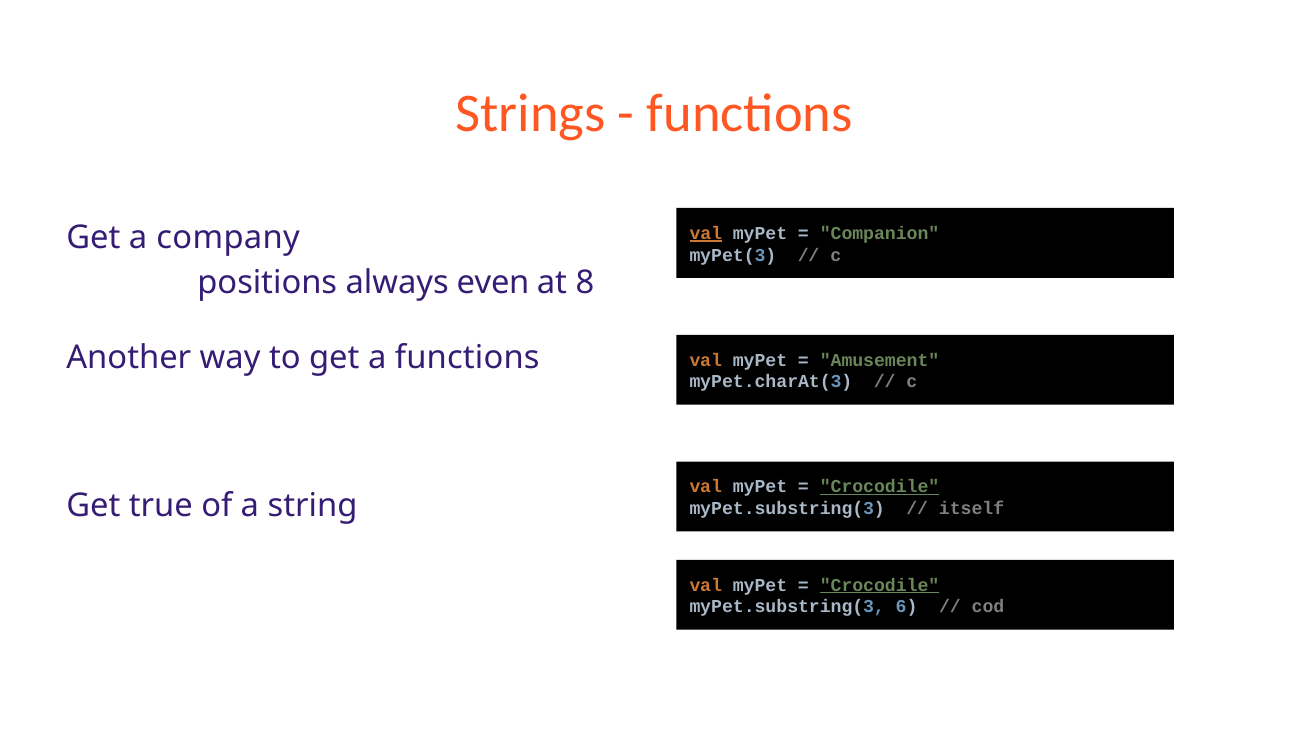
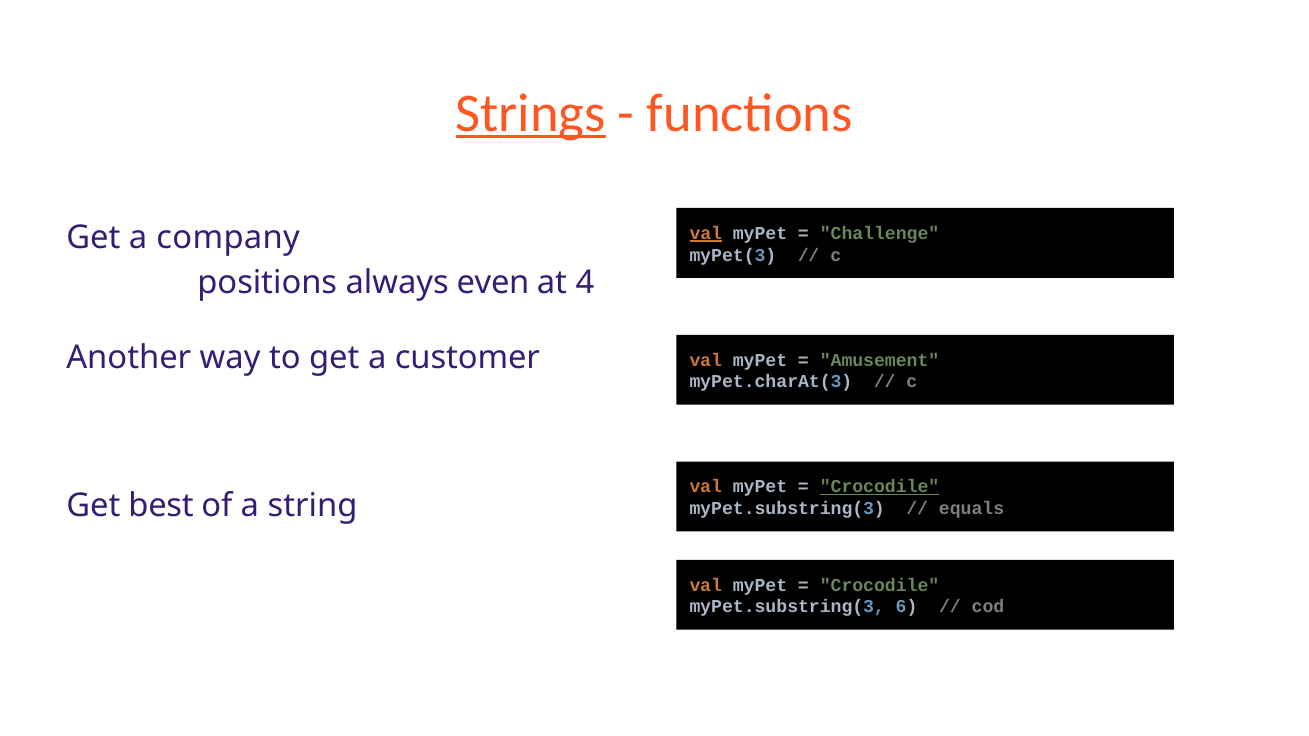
Strings underline: none -> present
Companion: Companion -> Challenge
8: 8 -> 4
a functions: functions -> customer
true: true -> best
itself: itself -> equals
Crocodile at (880, 585) underline: present -> none
